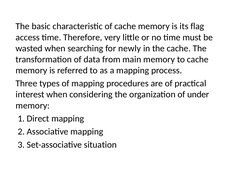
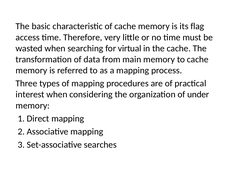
newly: newly -> virtual
situation: situation -> searches
